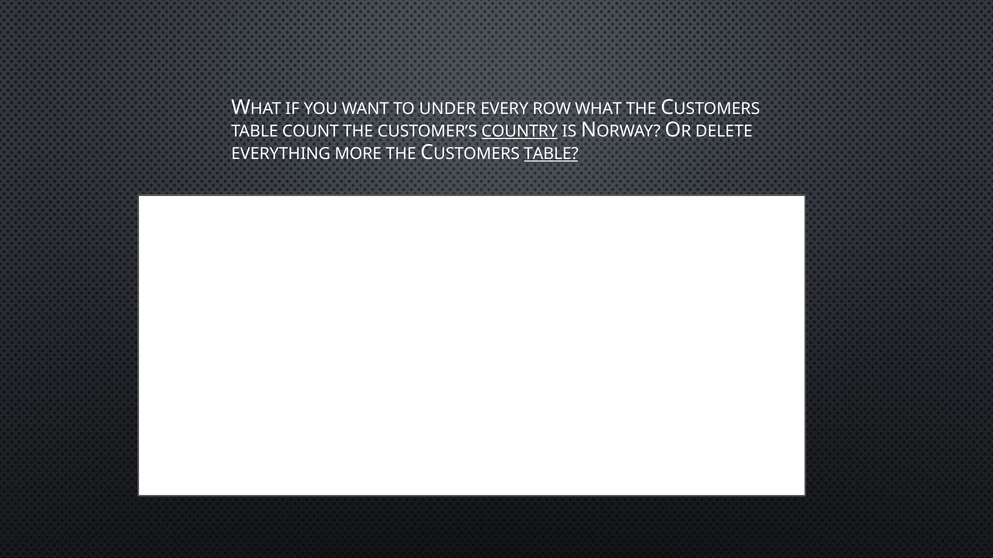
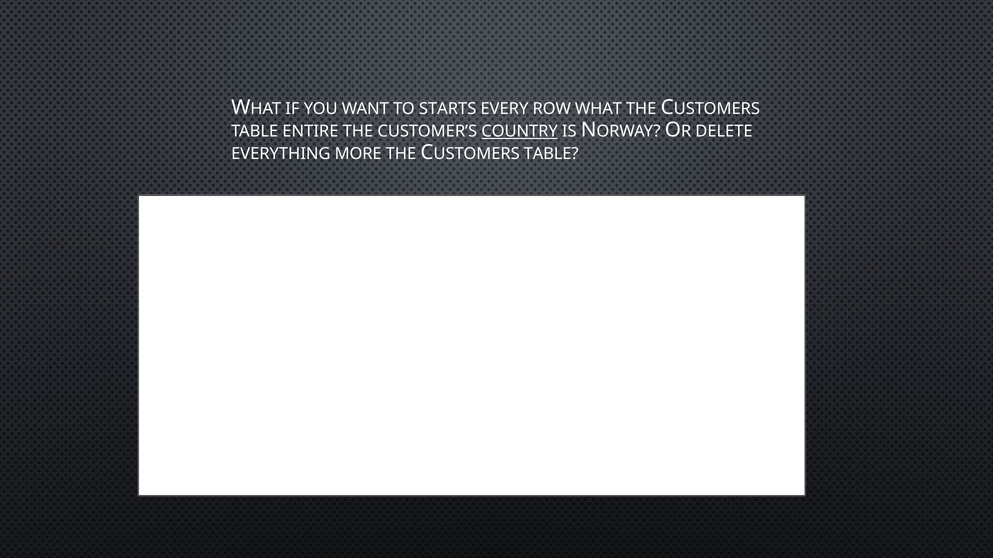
UNDER: UNDER -> STARTS
COUNT: COUNT -> ENTIRE
TABLE at (551, 154) underline: present -> none
